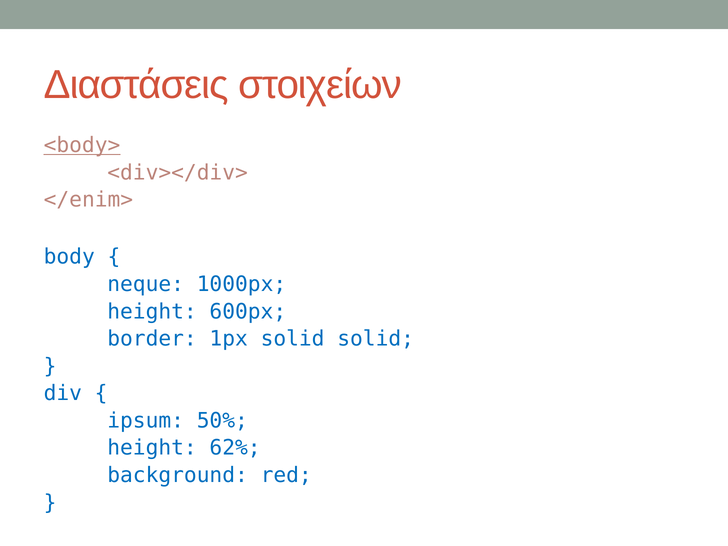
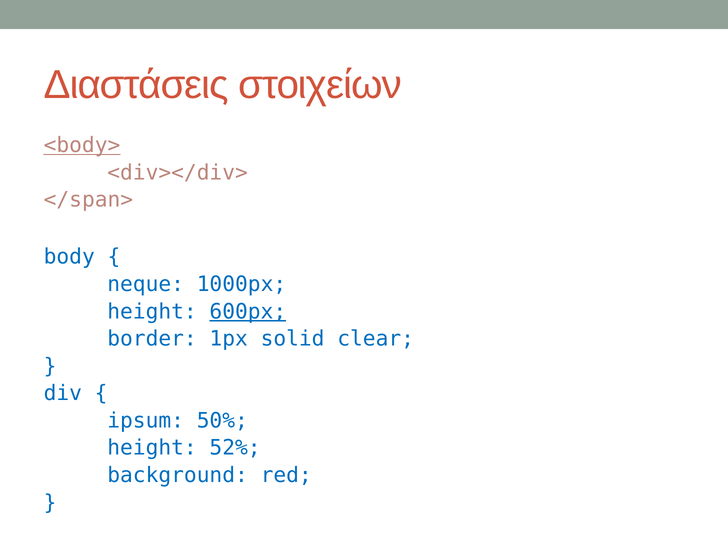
</enim>: </enim> -> </span>
600px underline: none -> present
solid solid: solid -> clear
62%: 62% -> 52%
